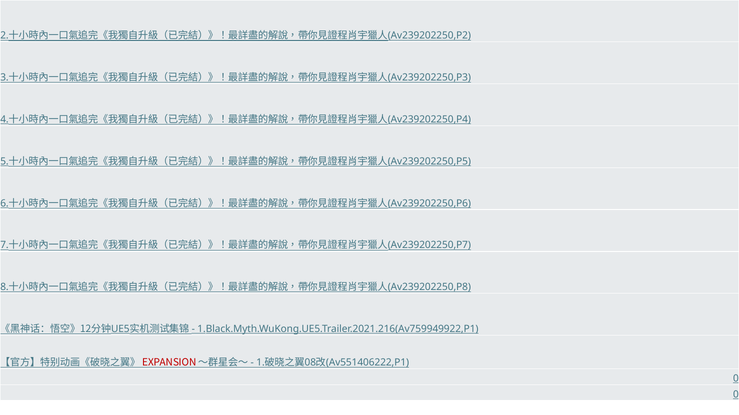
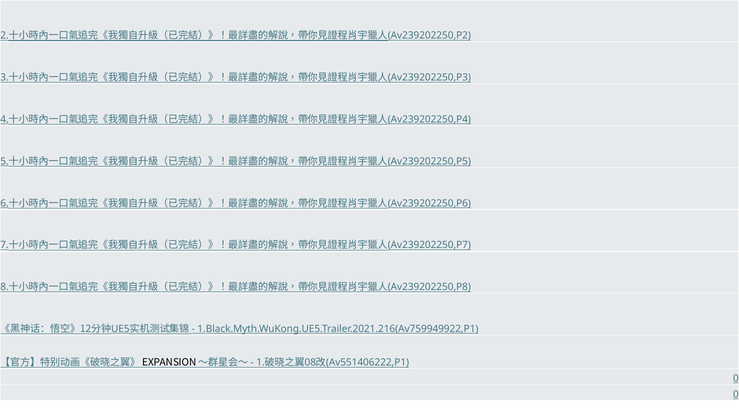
EXPANSION colour: red -> black
